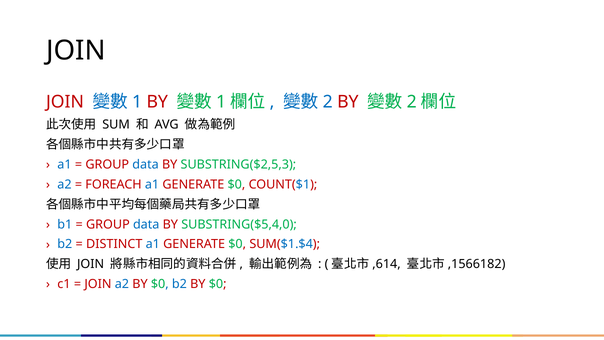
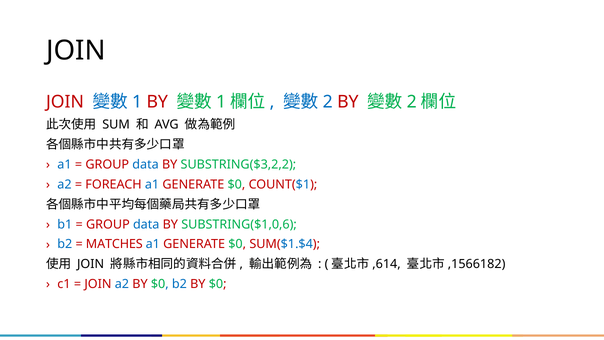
SUBSTRING($2,5,3: SUBSTRING($2,5,3 -> SUBSTRING($3,2,2
SUBSTRING($5,4,0: SUBSTRING($5,4,0 -> SUBSTRING($1,0,6
DISTINCT: DISTINCT -> MATCHES
